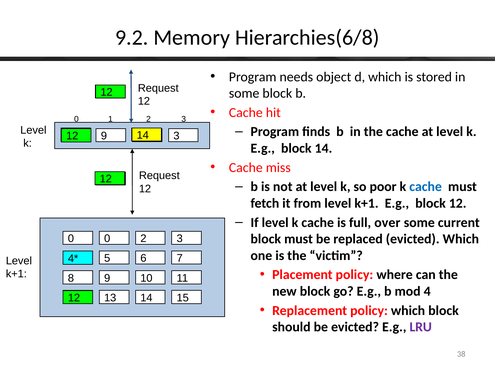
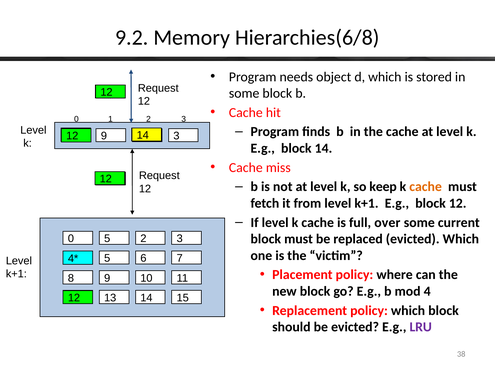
poor: poor -> keep
cache at (426, 187) colour: blue -> orange
0 0: 0 -> 5
